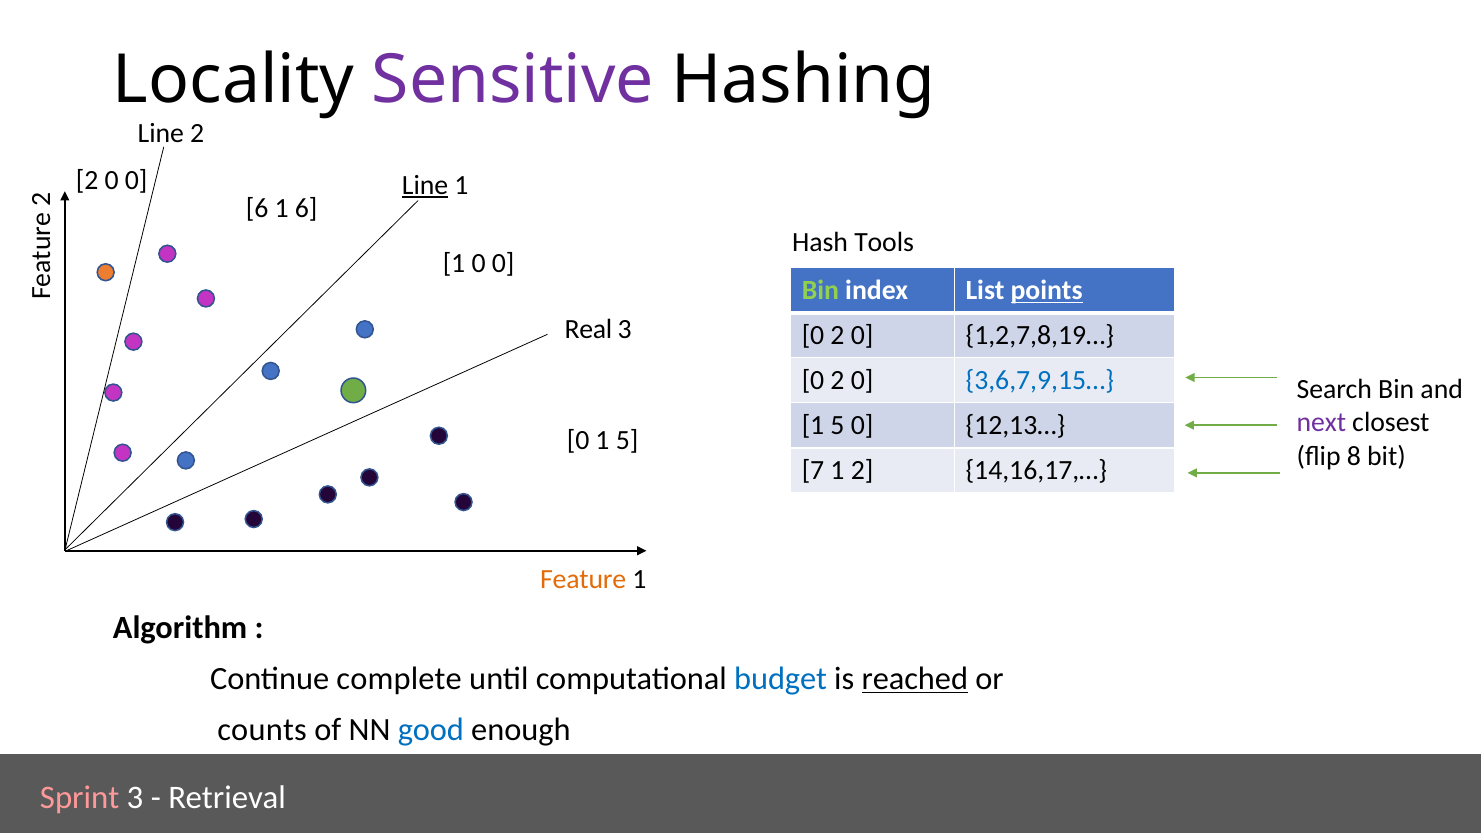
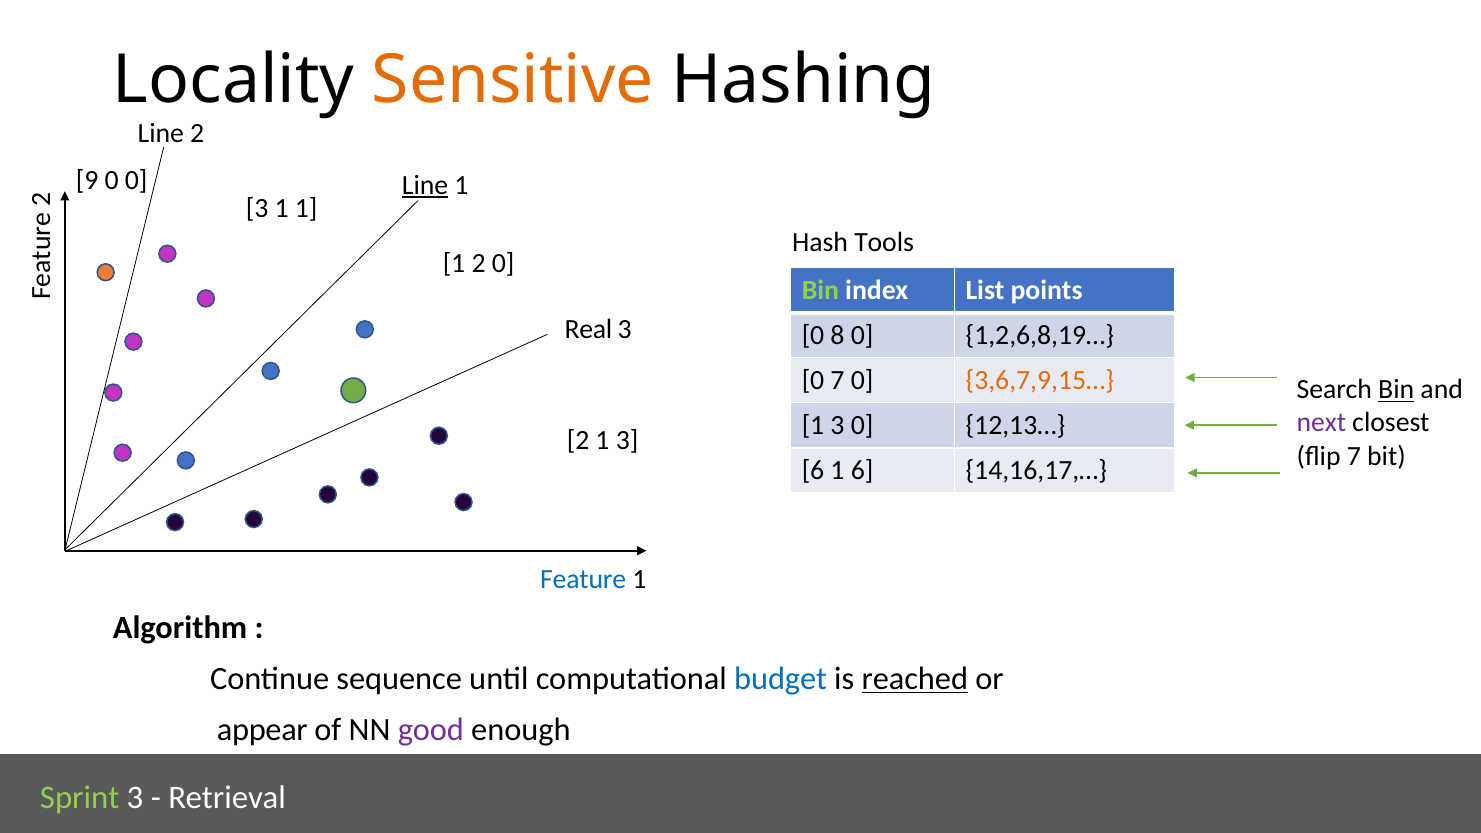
Sensitive colour: purple -> orange
2 at (87, 180): 2 -> 9
6 at (257, 209): 6 -> 3
6 at (306, 209): 6 -> 1
1 0: 0 -> 2
points underline: present -> none
2 at (837, 336): 2 -> 8
1,2,7,8,19…: 1,2,7,8,19… -> 1,2,6,8,19…
2 at (837, 381): 2 -> 7
3,6,7,9,15… colour: blue -> orange
Bin at (1396, 390) underline: none -> present
5 at (837, 426): 5 -> 3
0 at (578, 441): 0 -> 2
5 at (627, 441): 5 -> 3
flip 8: 8 -> 7
7 at (813, 471): 7 -> 6
1 2: 2 -> 6
Feature colour: orange -> blue
complete: complete -> sequence
counts: counts -> appear
good colour: blue -> purple
Sprint colour: pink -> light green
